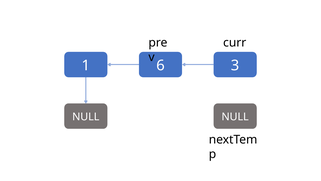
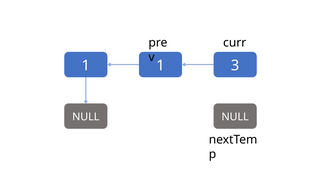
1 6: 6 -> 1
